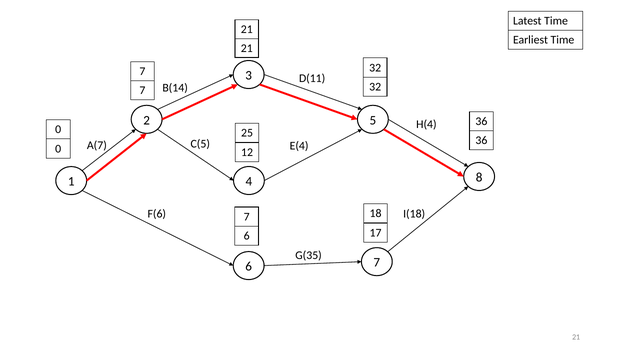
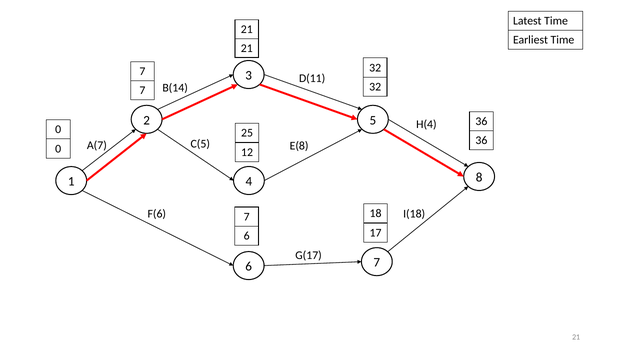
E(4: E(4 -> E(8
G(35: G(35 -> G(17
